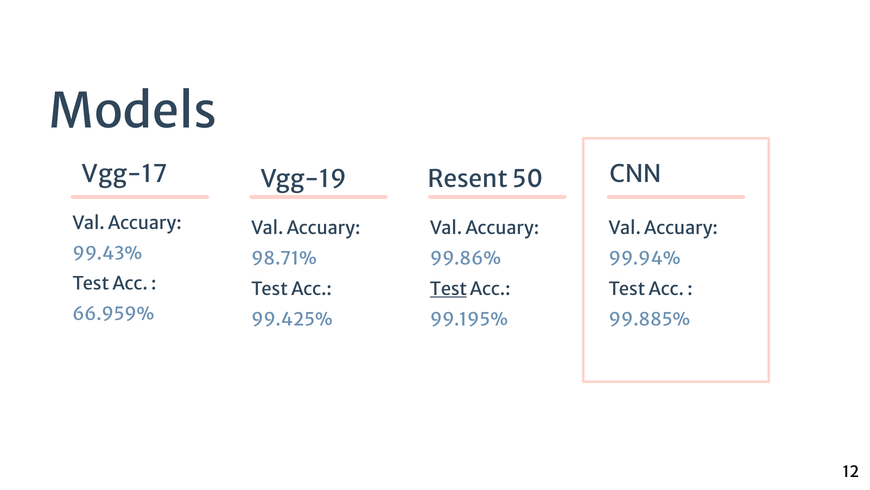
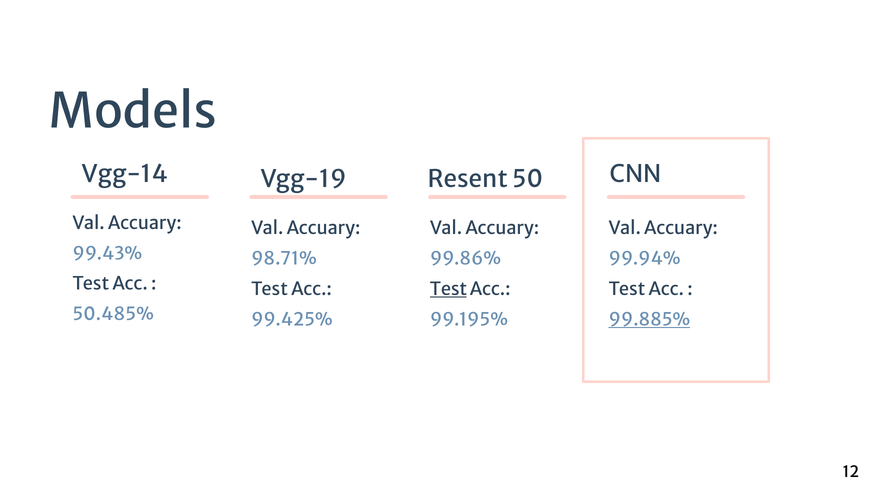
Vgg-17: Vgg-17 -> Vgg-14
66.959%: 66.959% -> 50.485%
99.885% underline: none -> present
